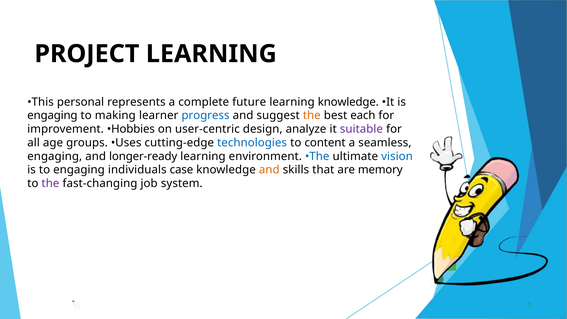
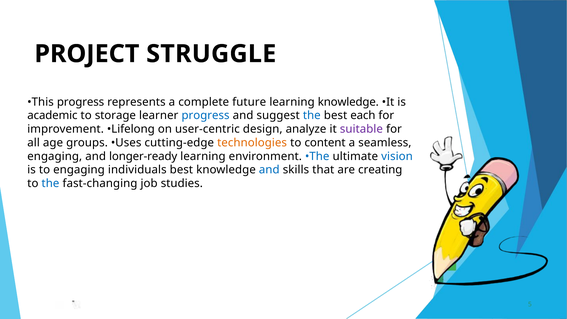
PROJECT LEARNING: LEARNING -> STRUGGLE
This personal: personal -> progress
engaging at (52, 116): engaging -> academic
making: making -> storage
the at (312, 116) colour: orange -> blue
Hobbies: Hobbies -> Lifelong
technologies colour: blue -> orange
individuals case: case -> best
and at (269, 170) colour: orange -> blue
memory: memory -> creating
the at (50, 183) colour: purple -> blue
system: system -> studies
